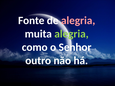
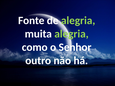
alegria at (78, 21) colour: pink -> light green
